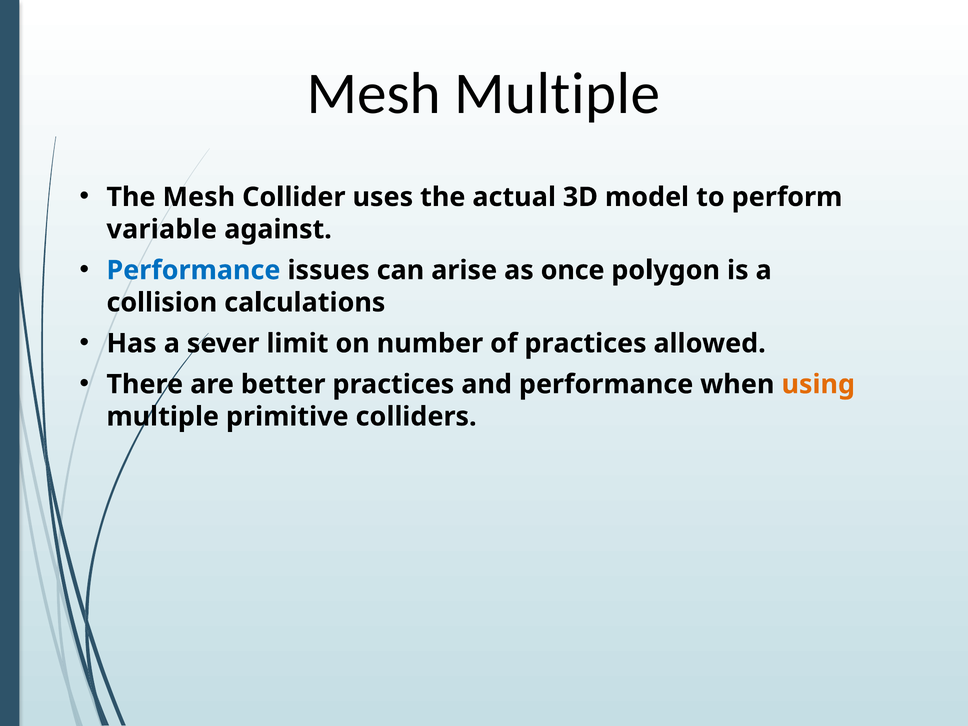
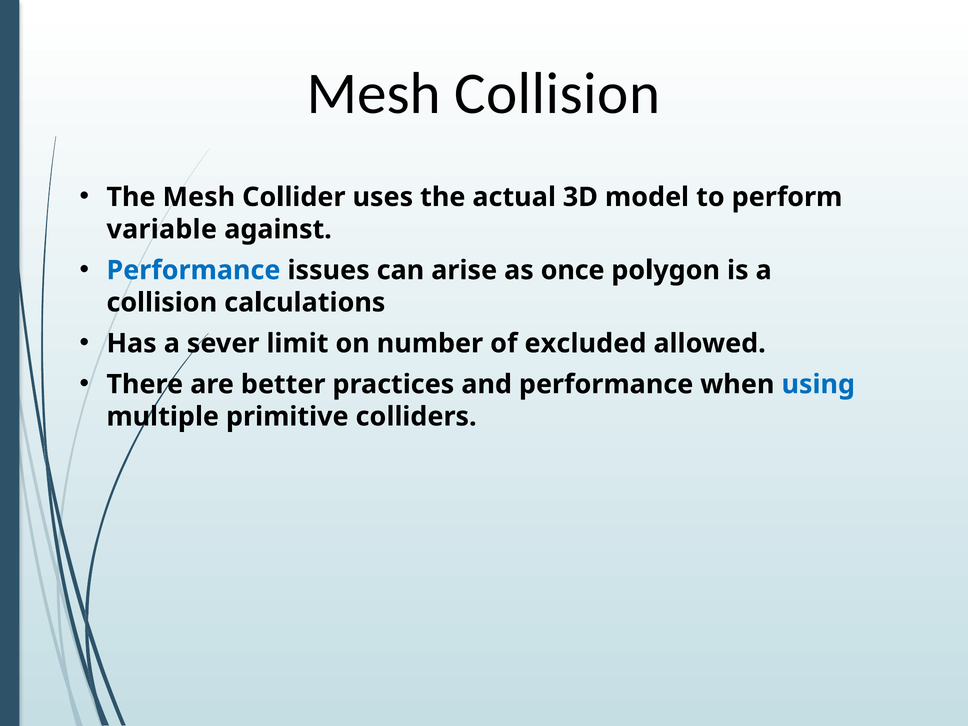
Mesh Multiple: Multiple -> Collision
of practices: practices -> excluded
using colour: orange -> blue
